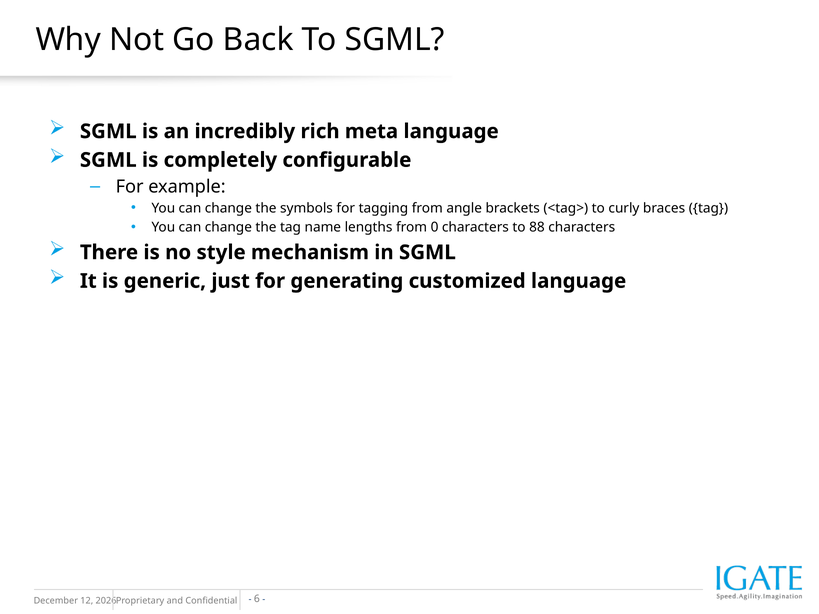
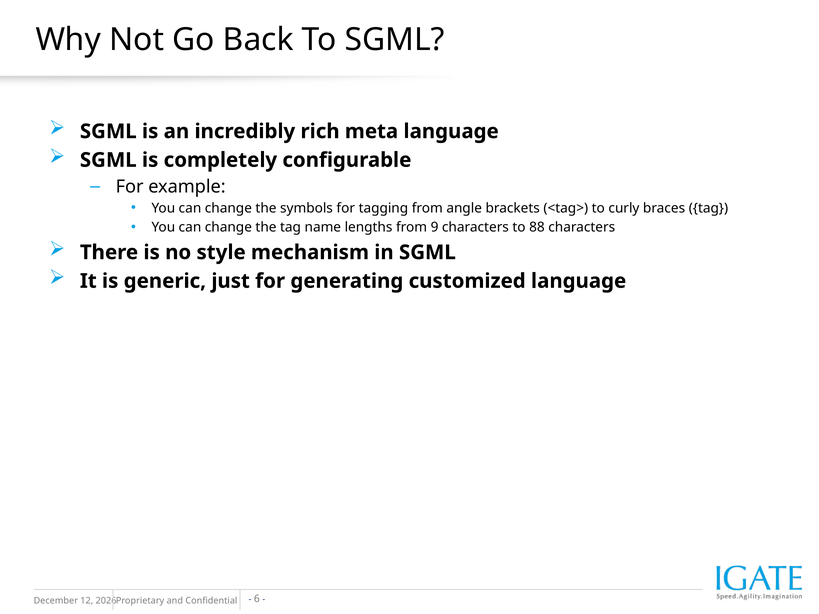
0: 0 -> 9
